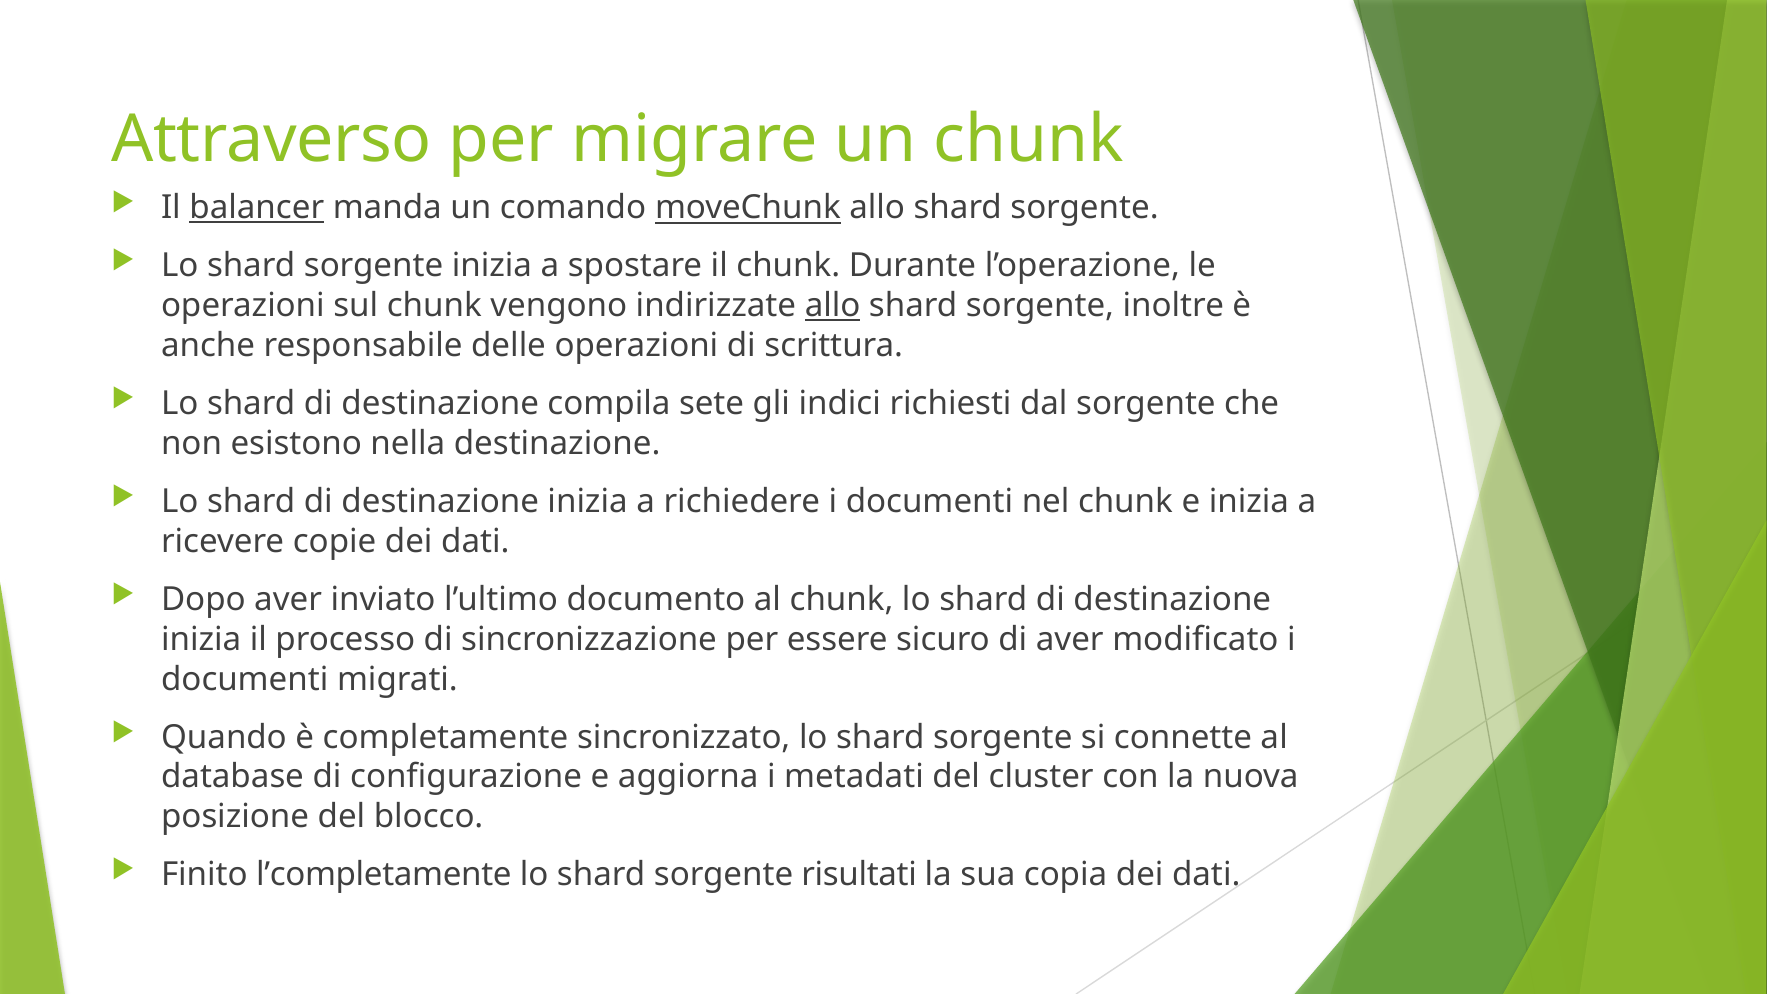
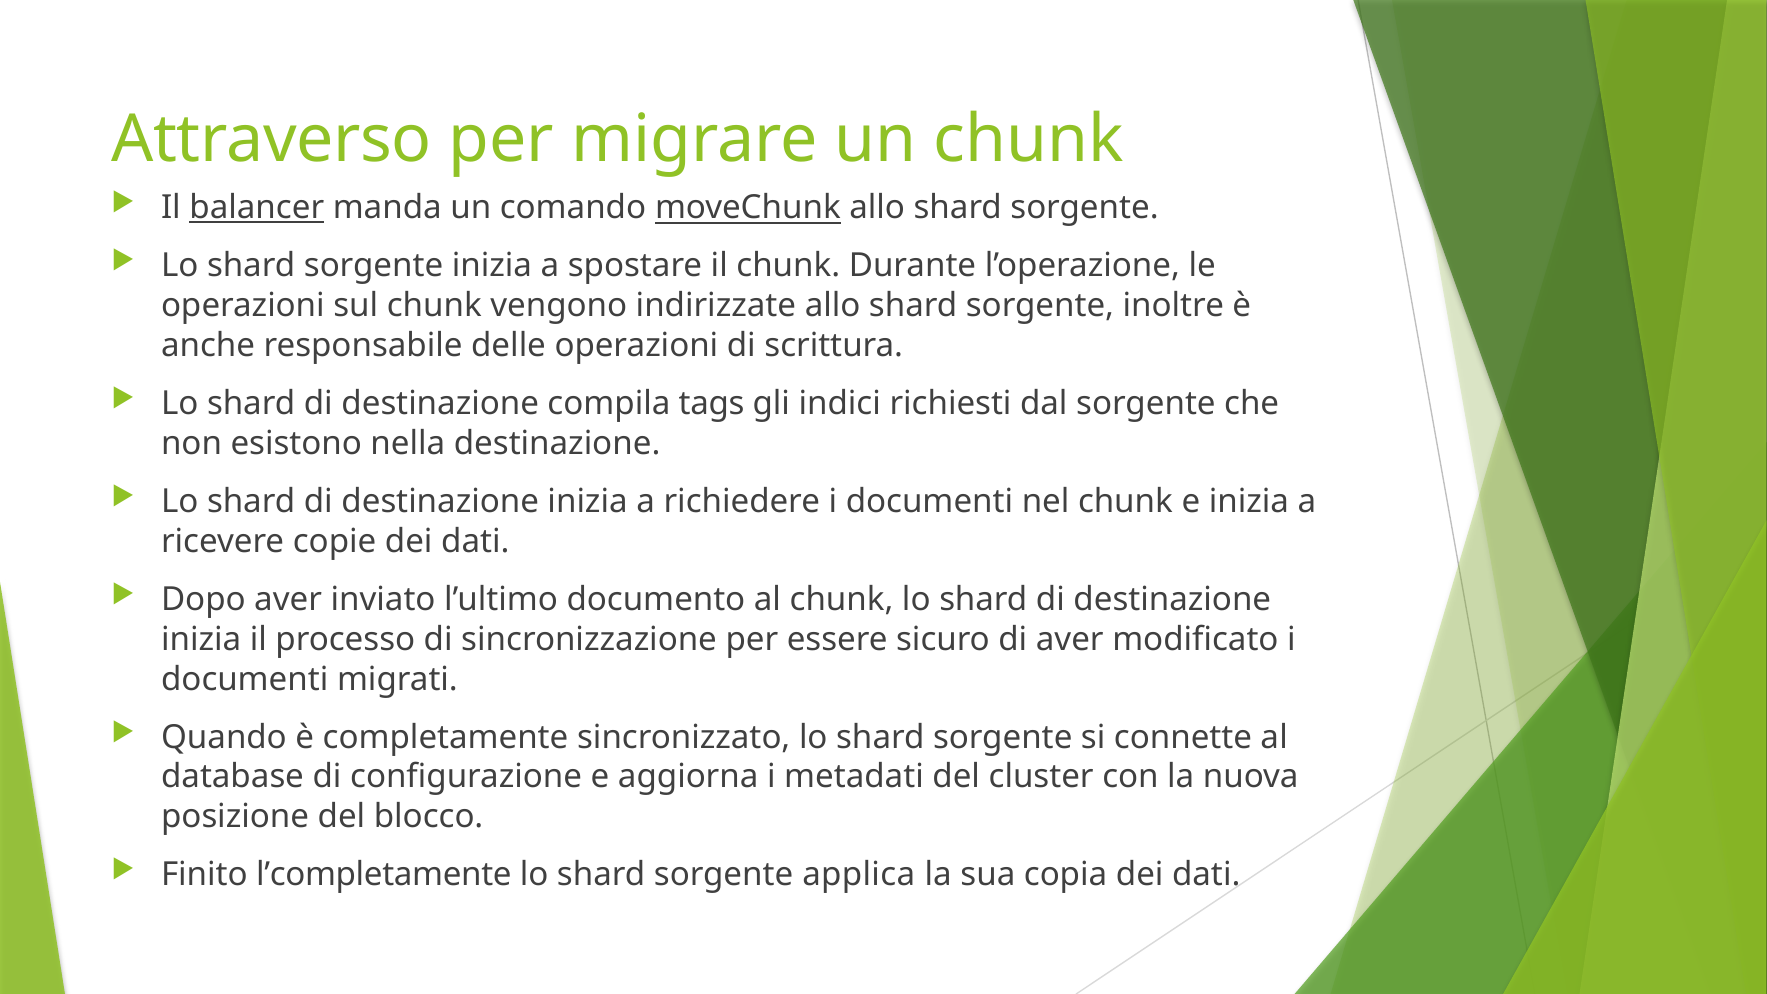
allo at (833, 306) underline: present -> none
sete: sete -> tags
risultati: risultati -> applica
